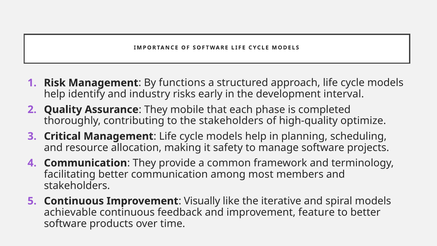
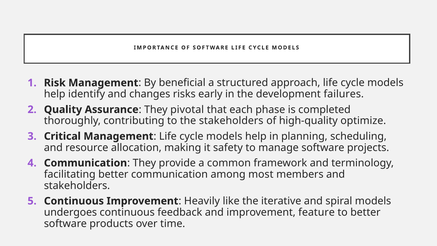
functions: functions -> beneficial
industry: industry -> changes
interval: interval -> failures
mobile: mobile -> pivotal
Visually: Visually -> Heavily
achievable: achievable -> undergoes
